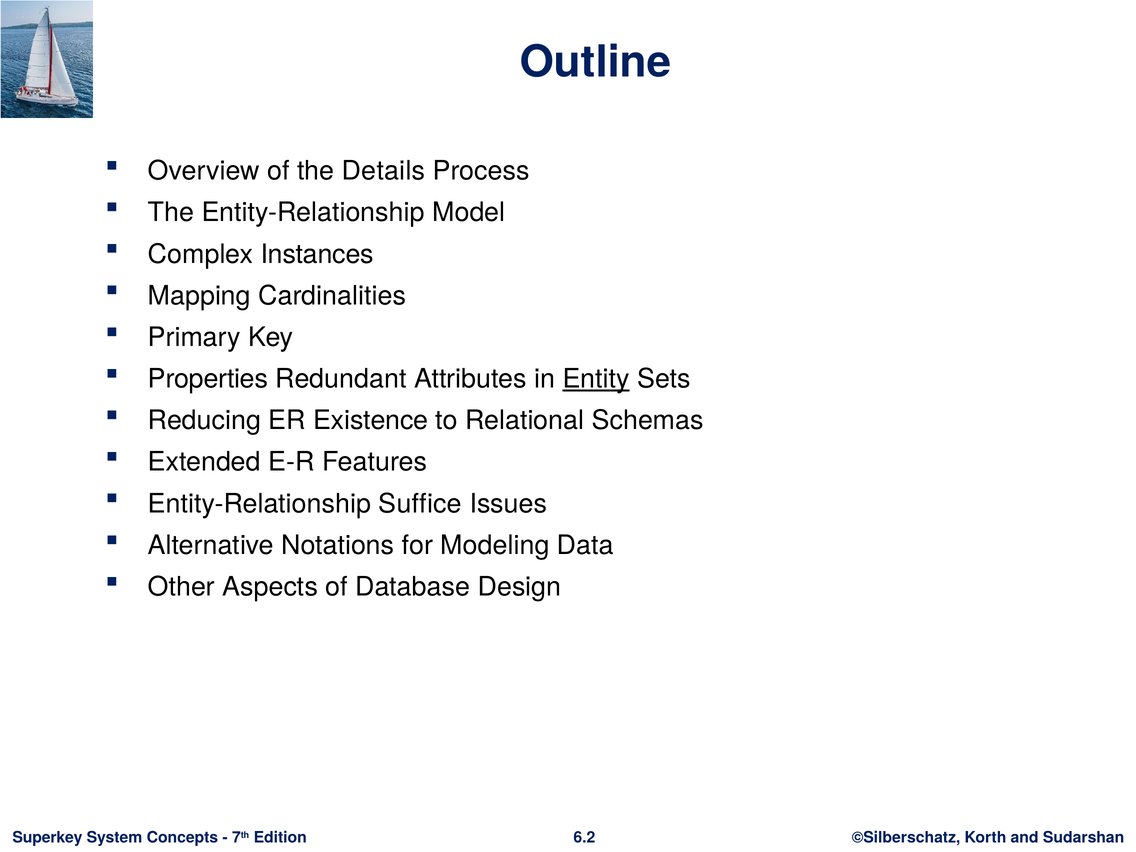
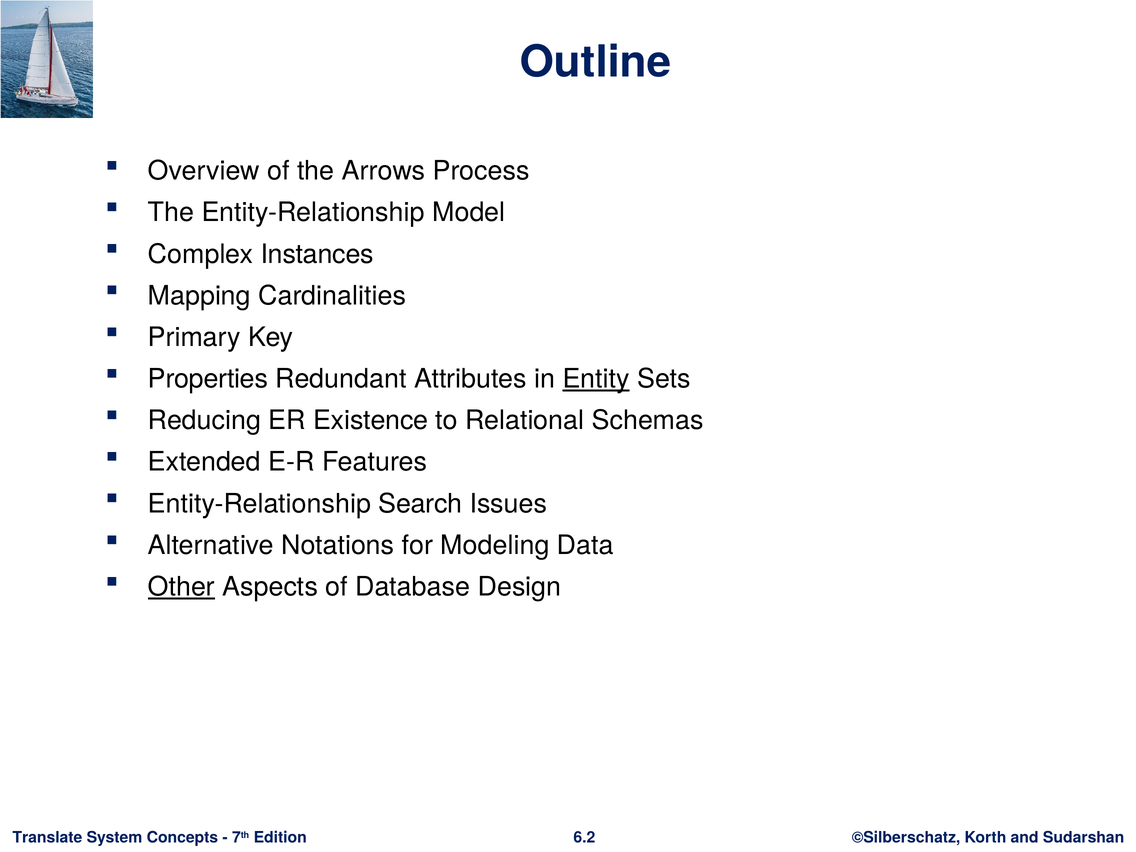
Details: Details -> Arrows
Suffice: Suffice -> Search
Other underline: none -> present
Superkey: Superkey -> Translate
